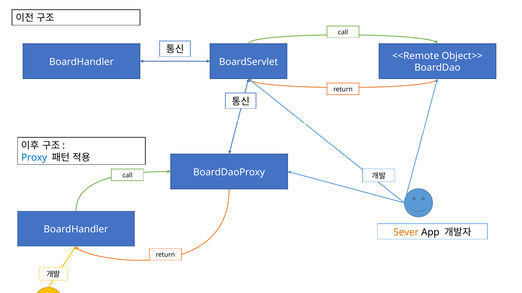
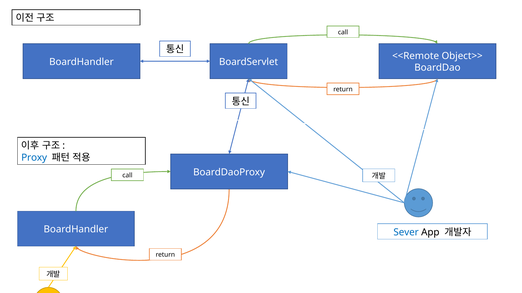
Sever colour: orange -> blue
